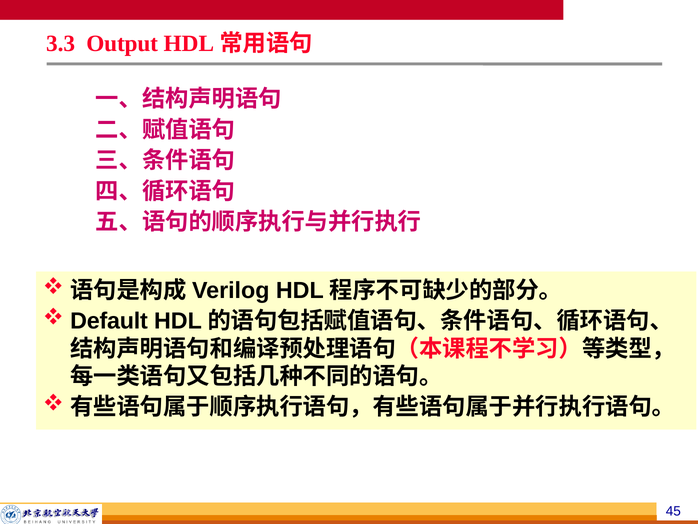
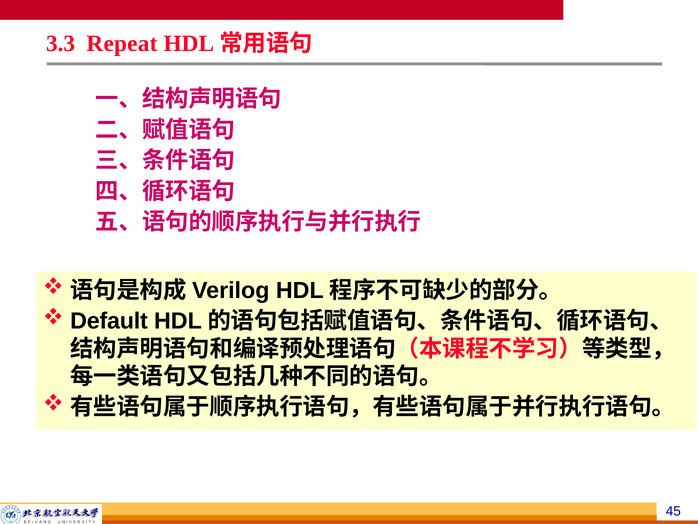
Output: Output -> Repeat
